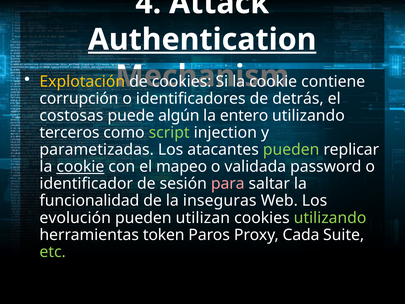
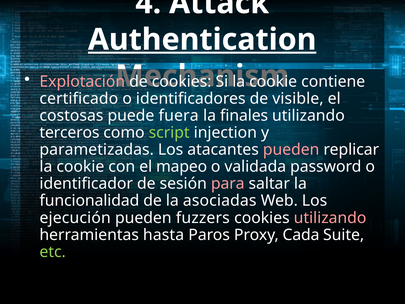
Explotación colour: yellow -> pink
corrupción: corrupción -> certificado
detrás: detrás -> visible
algún: algún -> fuera
entero: entero -> finales
pueden at (291, 150) colour: light green -> pink
cookie at (80, 167) underline: present -> none
inseguras: inseguras -> asociadas
evolución: evolución -> ejecución
utilizan: utilizan -> fuzzers
utilizando at (330, 218) colour: light green -> pink
token: token -> hasta
